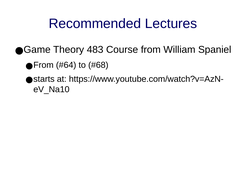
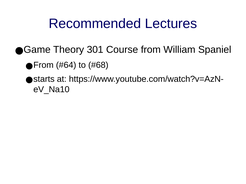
483: 483 -> 301
